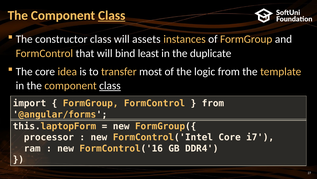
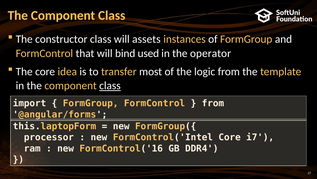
Class at (112, 15) underline: present -> none
least: least -> used
duplicate: duplicate -> operator
